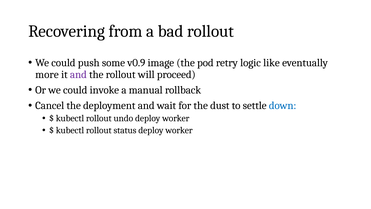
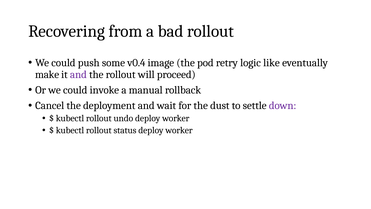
v0.9: v0.9 -> v0.4
more: more -> make
down colour: blue -> purple
